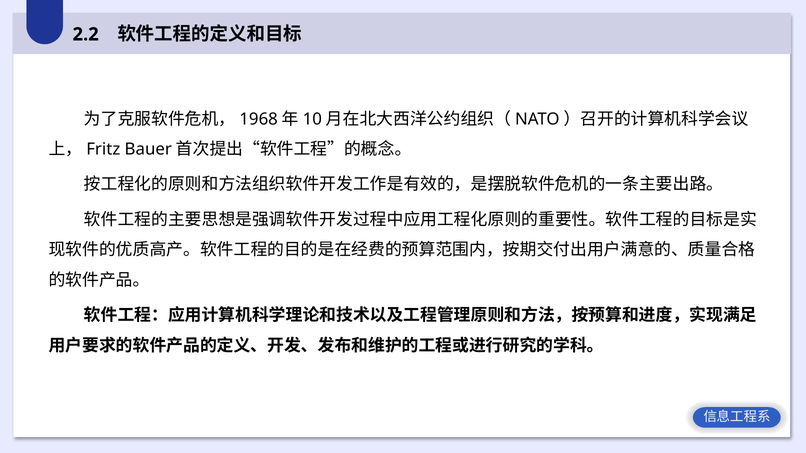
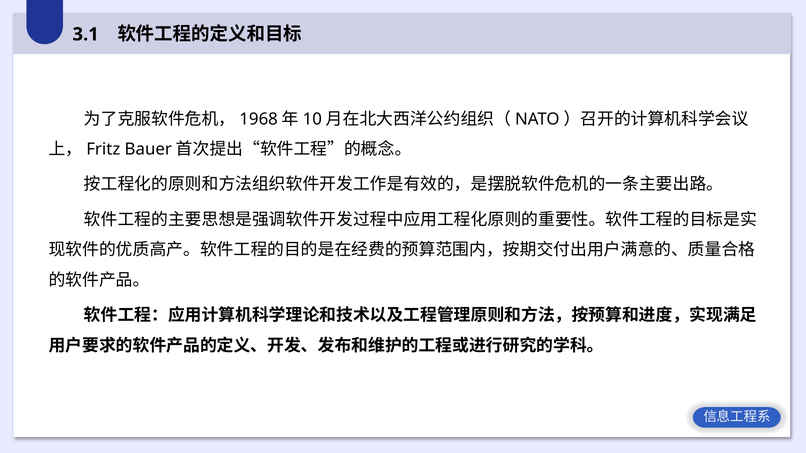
2.2: 2.2 -> 3.1
